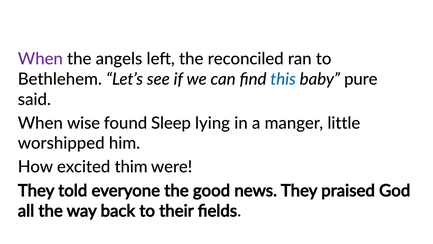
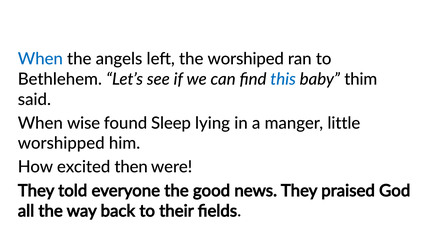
When at (40, 59) colour: purple -> blue
reconciled: reconciled -> worshiped
pure: pure -> thim
thim: thim -> then
